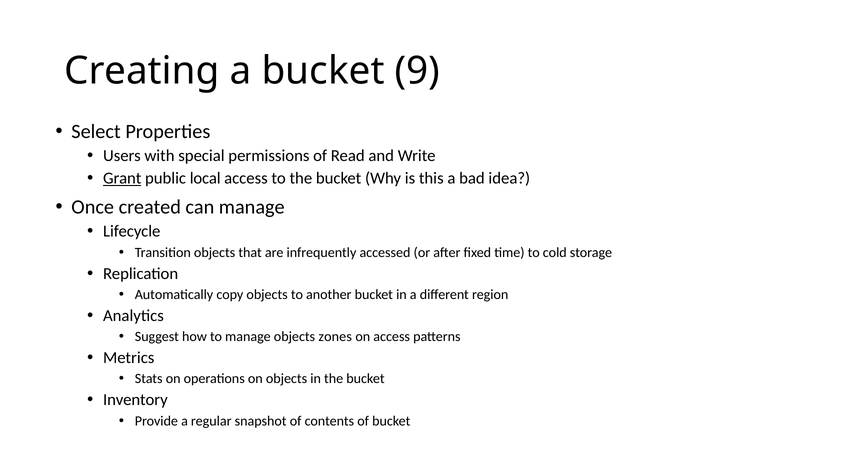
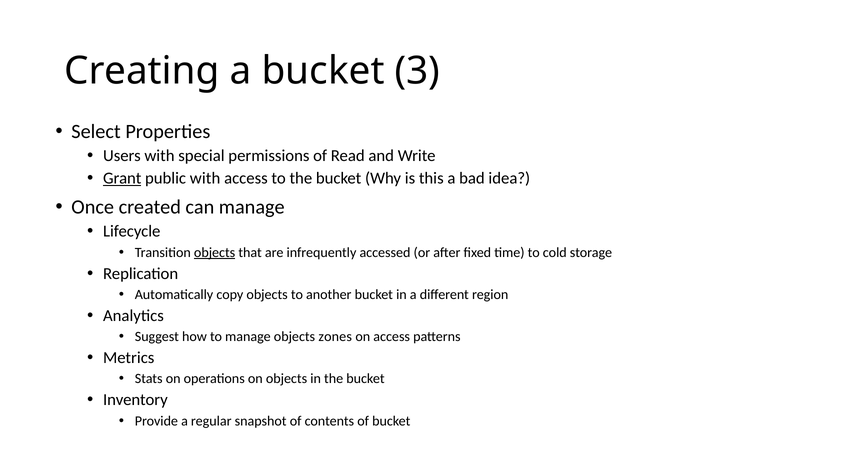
9: 9 -> 3
public local: local -> with
objects at (215, 252) underline: none -> present
